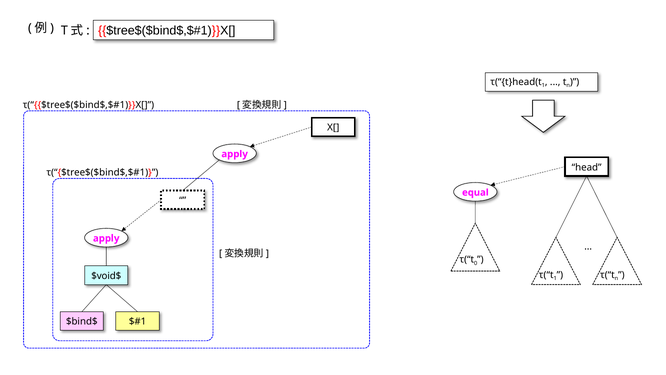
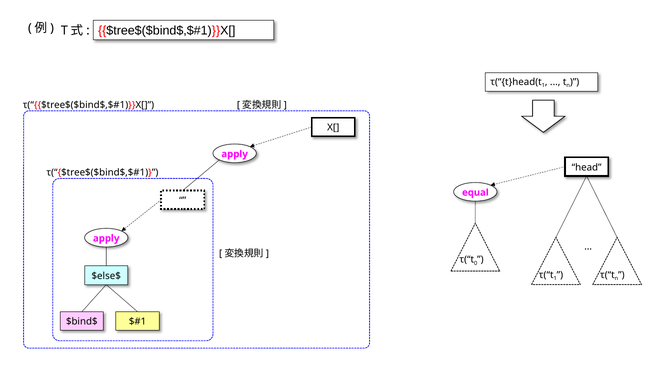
$void$: $void$ -> $else$
